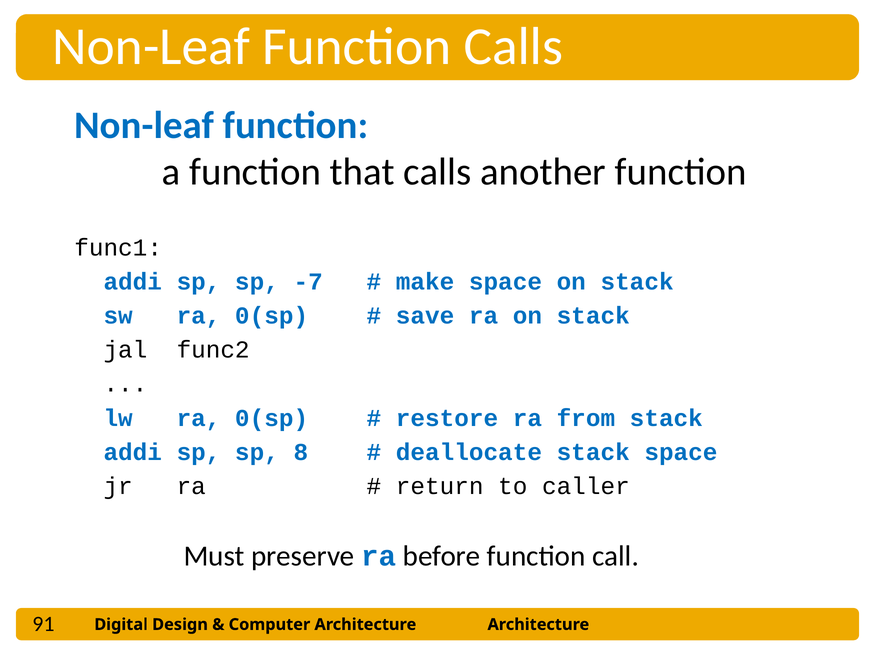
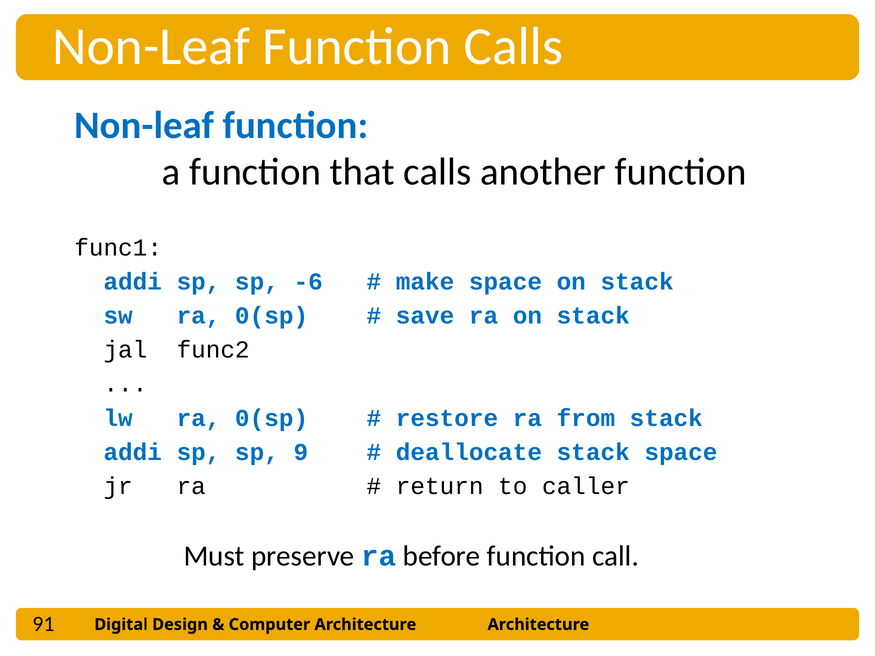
-7: -7 -> -6
8: 8 -> 9
